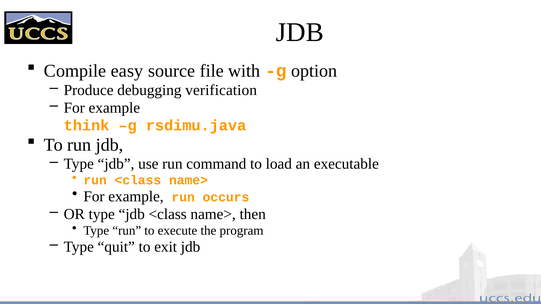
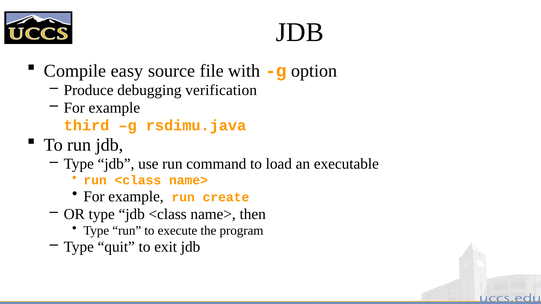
think: think -> third
occurs: occurs -> create
